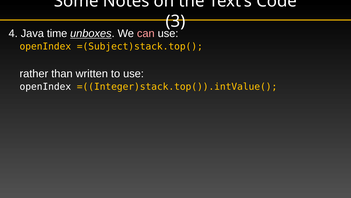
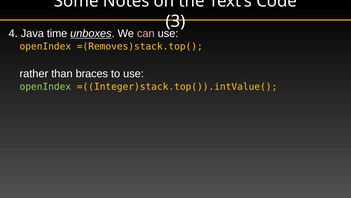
=(Subject)stack.top(: =(Subject)stack.top( -> =(Removes)stack.top(
written: written -> braces
openIndex at (45, 87) colour: white -> light green
